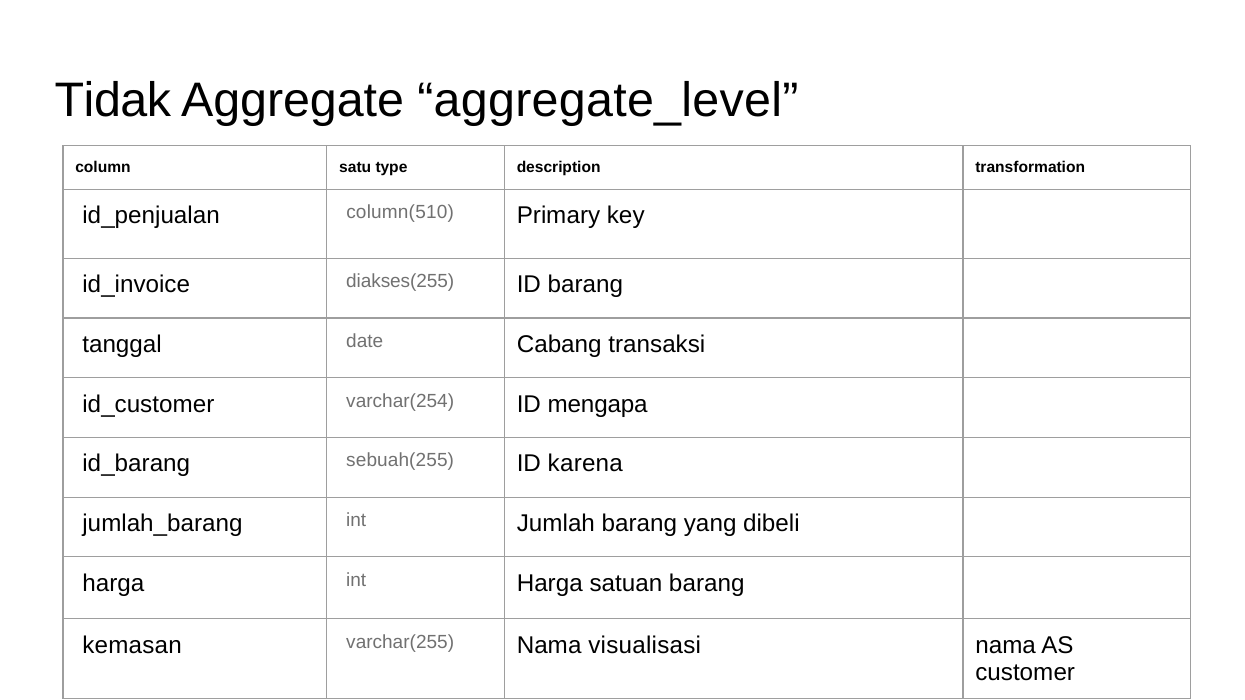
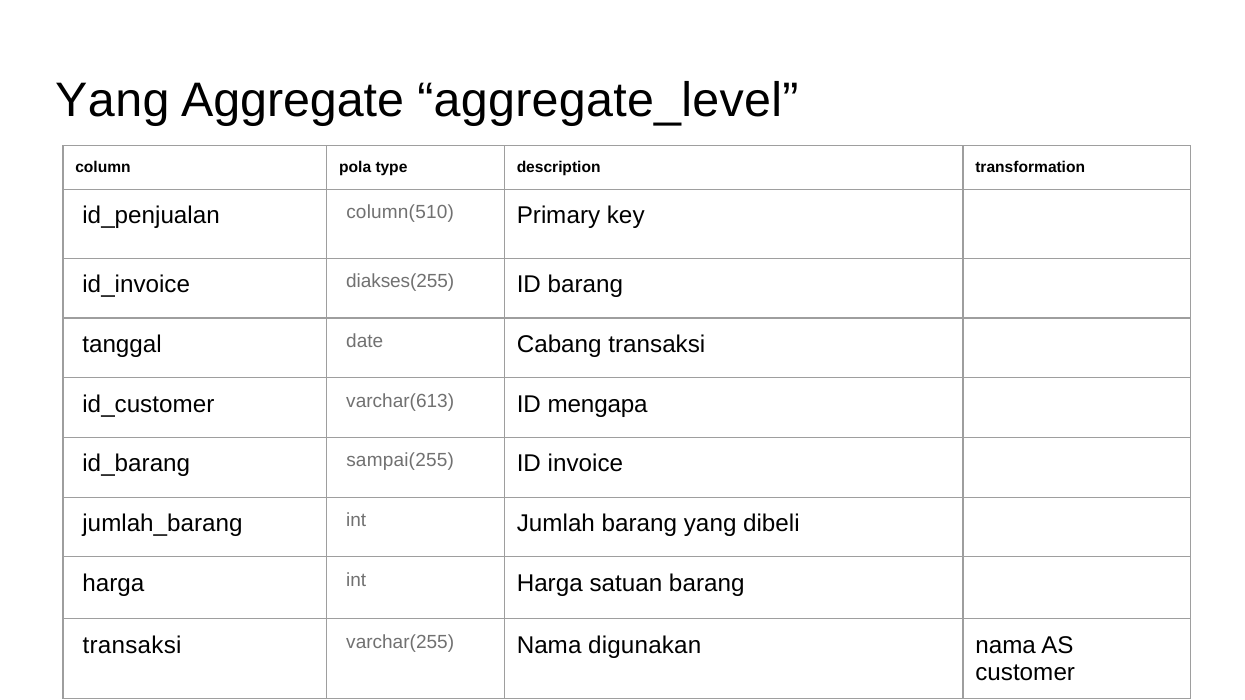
Tidak at (113, 101): Tidak -> Yang
satu: satu -> pola
varchar(254: varchar(254 -> varchar(613
sebuah(255: sebuah(255 -> sampai(255
karena: karena -> invoice
kemasan at (132, 646): kemasan -> transaksi
visualisasi: visualisasi -> digunakan
